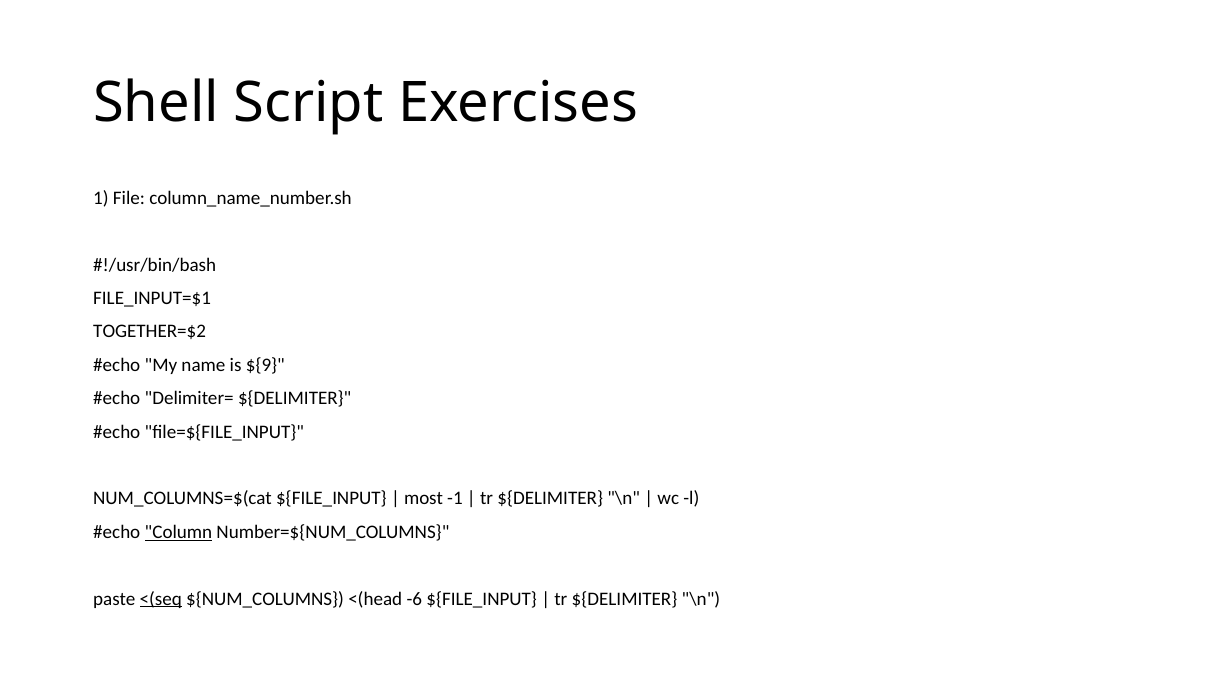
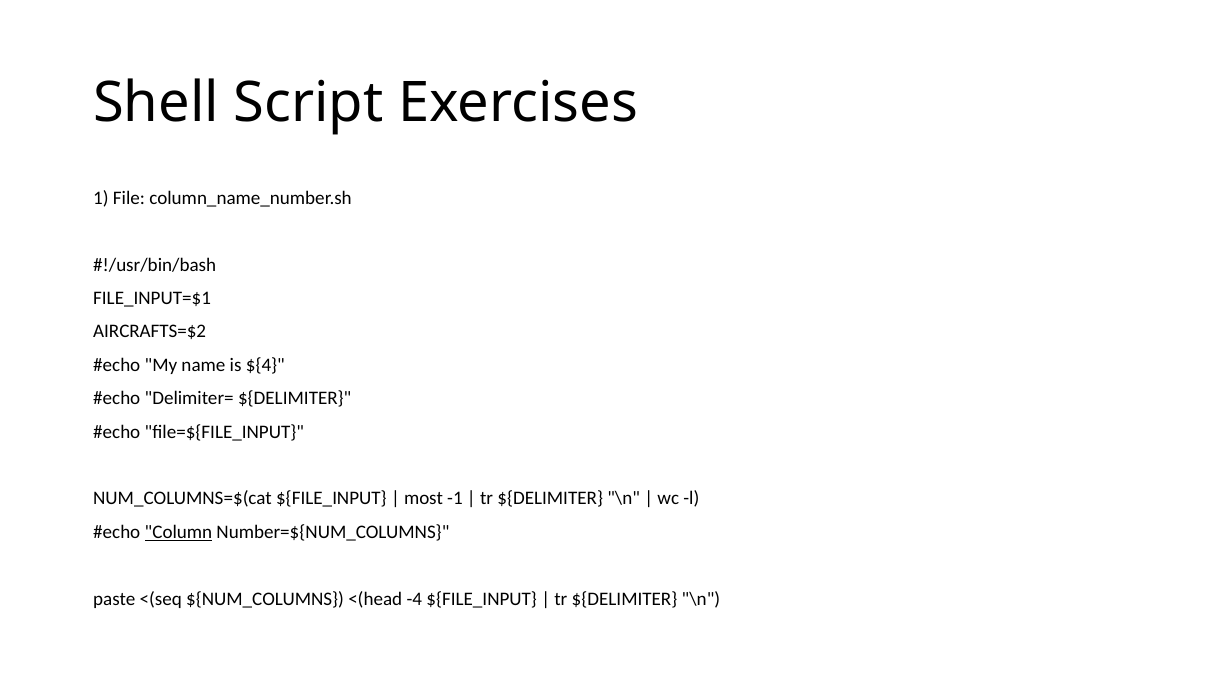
TOGETHER=$2: TOGETHER=$2 -> AIRCRAFTS=$2
${9: ${9 -> ${4
<(seq underline: present -> none
-6: -6 -> -4
